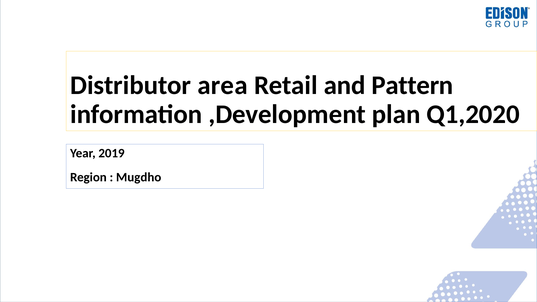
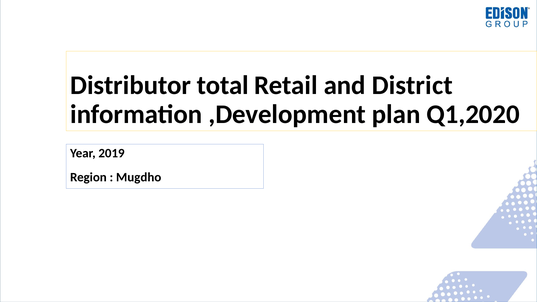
area: area -> total
Pattern: Pattern -> District
